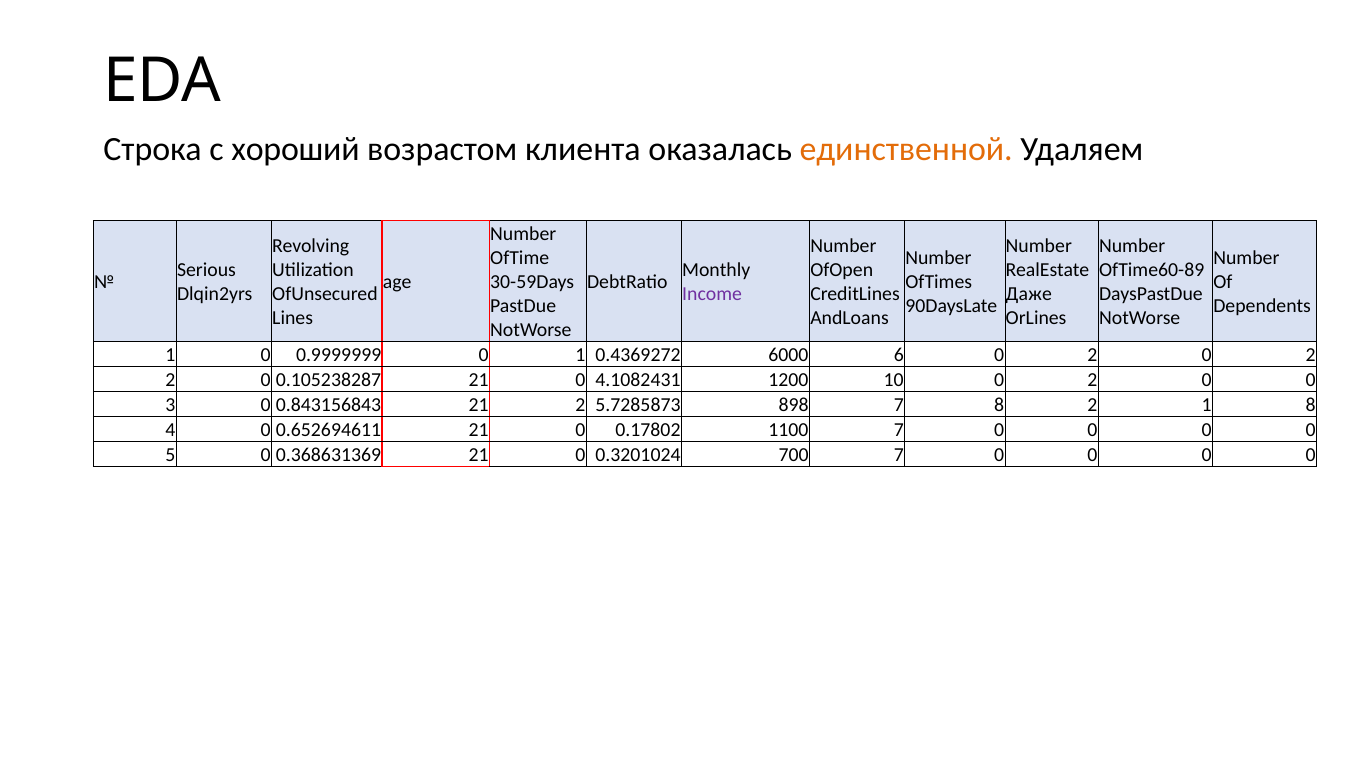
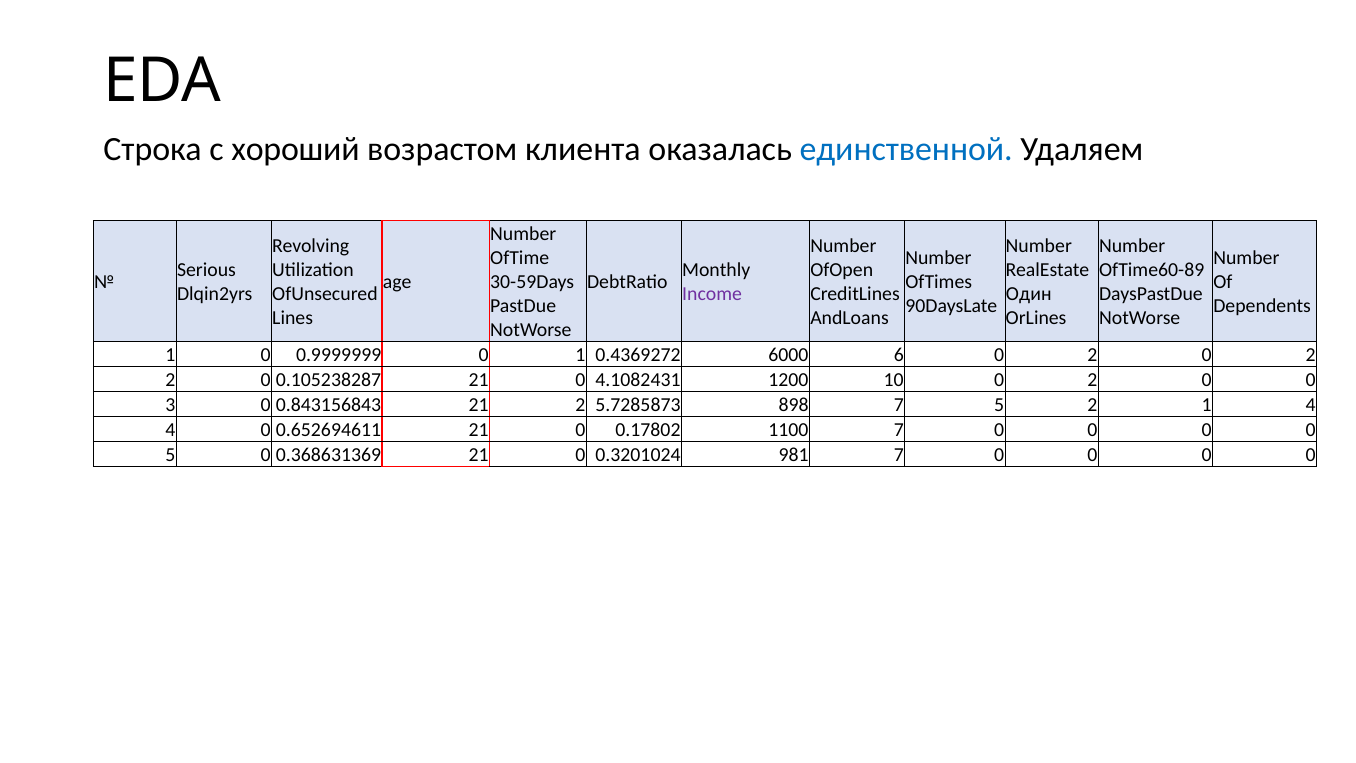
единственной colour: orange -> blue
Даже: Даже -> Один
7 8: 8 -> 5
1 8: 8 -> 4
700: 700 -> 981
